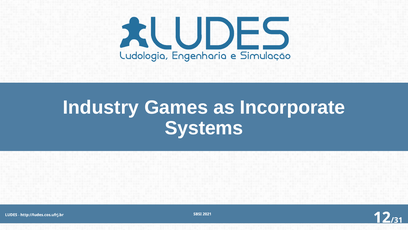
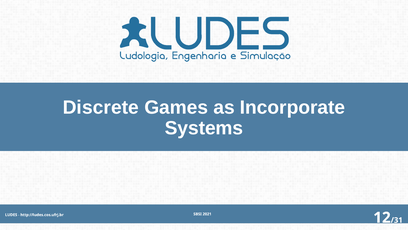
Industry: Industry -> Discrete
